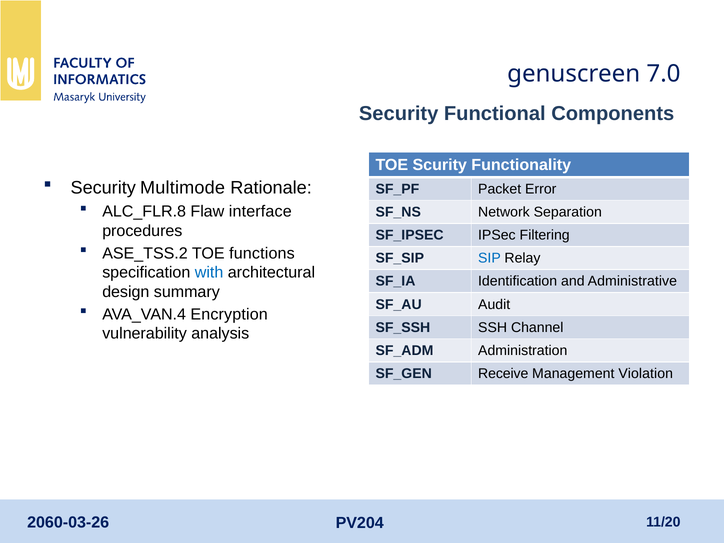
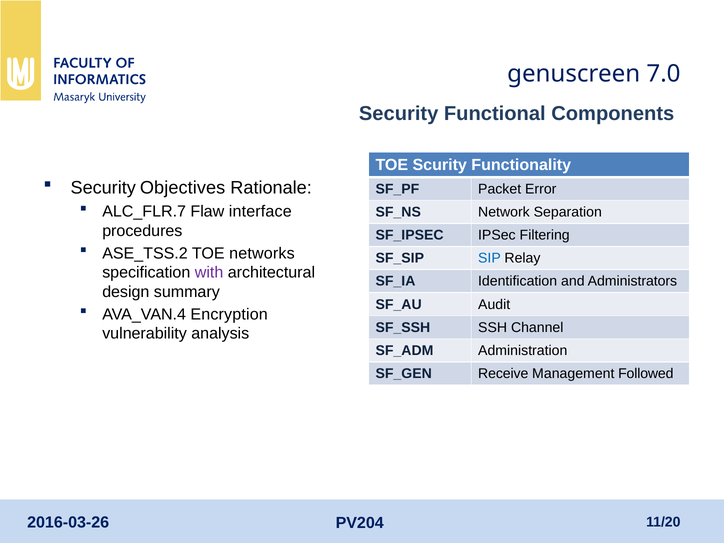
Multimode: Multimode -> Objectives
ALC_FLR.8: ALC_FLR.8 -> ALC_FLR.7
functions: functions -> networks
with colour: blue -> purple
Administrative: Administrative -> Administrators
Violation: Violation -> Followed
2060-03-26: 2060-03-26 -> 2016-03-26
